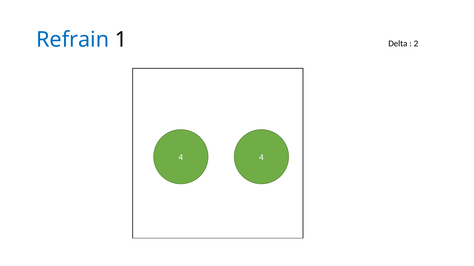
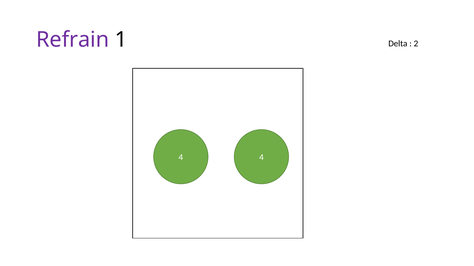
Refrain colour: blue -> purple
